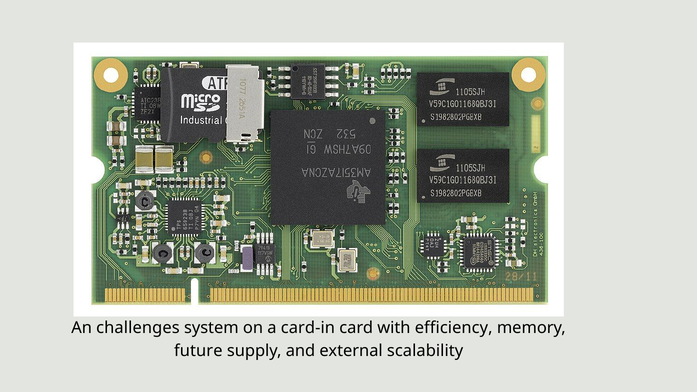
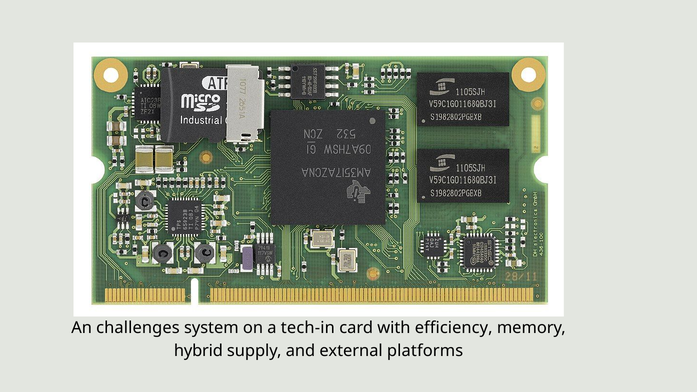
card-in: card-in -> tech-in
future: future -> hybrid
scalability: scalability -> platforms
